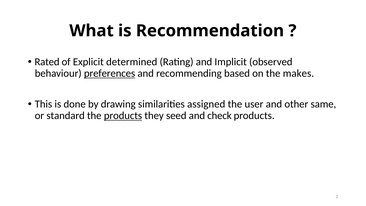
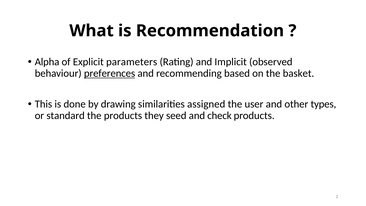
Rated: Rated -> Alpha
determined: determined -> parameters
makes: makes -> basket
same: same -> types
products at (123, 116) underline: present -> none
